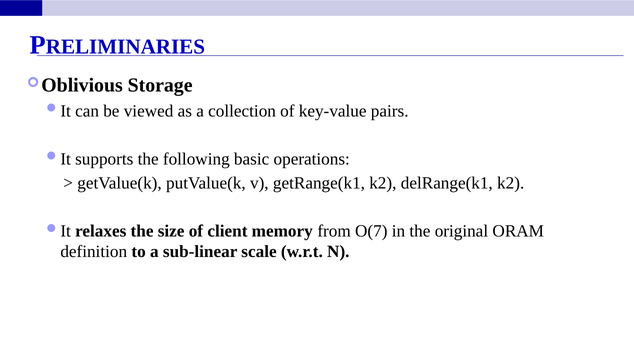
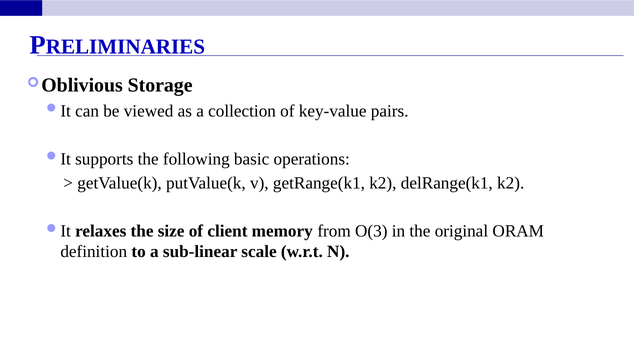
O(7: O(7 -> O(3
